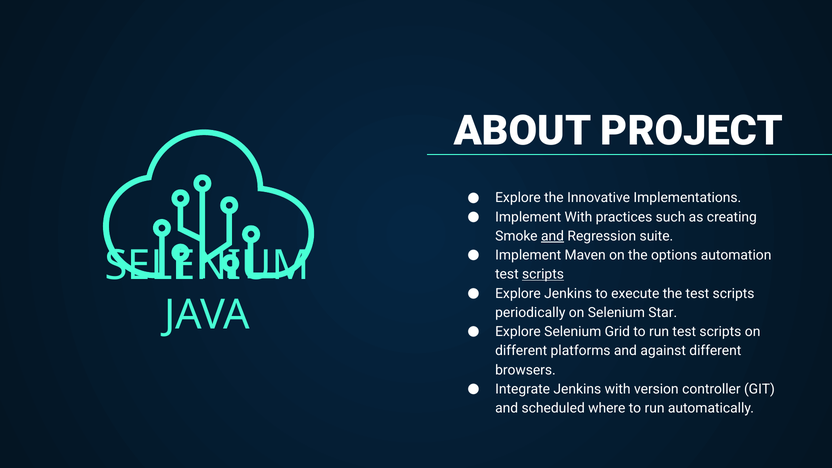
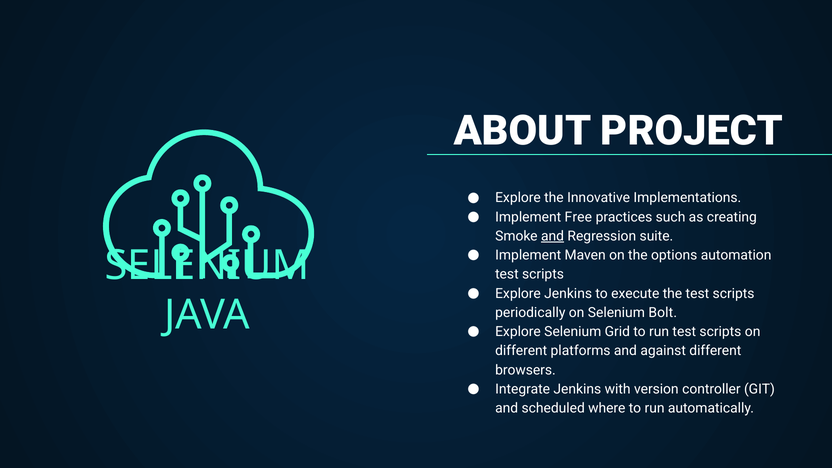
Implement With: With -> Free
scripts at (543, 274) underline: present -> none
Star: Star -> Bolt
